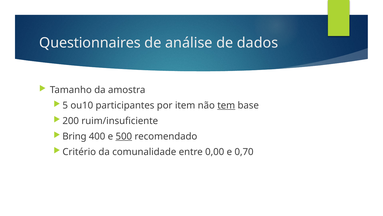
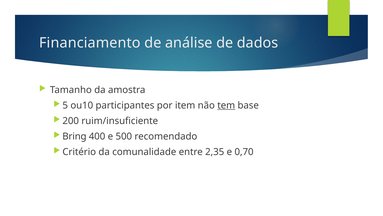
Questionnaires: Questionnaires -> Financiamento
500 underline: present -> none
0,00: 0,00 -> 2,35
